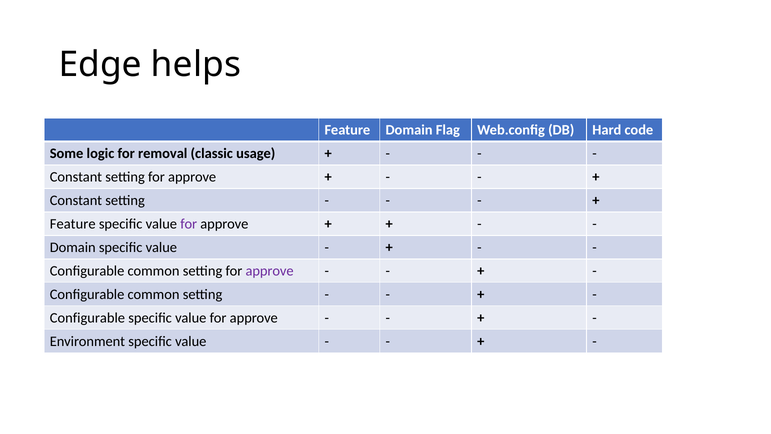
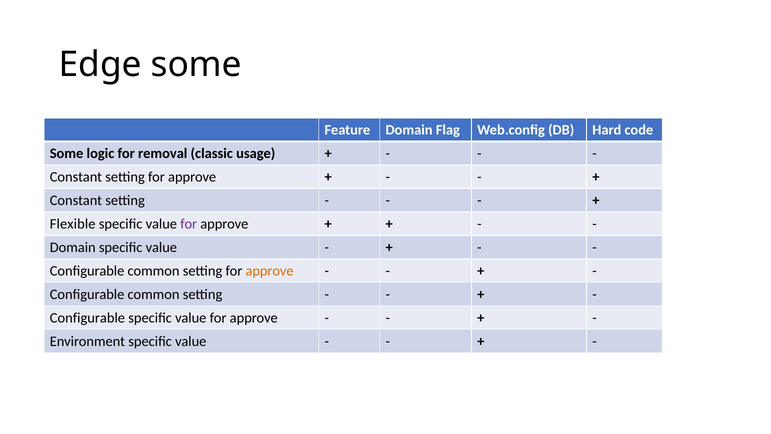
Edge helps: helps -> some
Feature at (73, 224): Feature -> Flexible
approve at (270, 271) colour: purple -> orange
